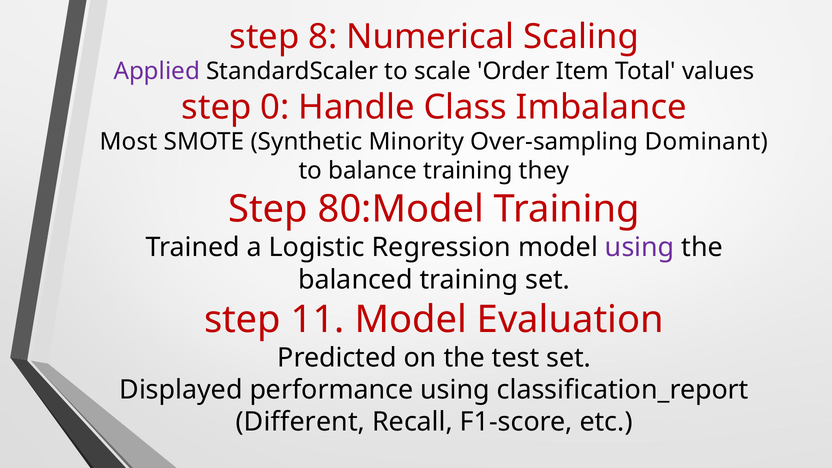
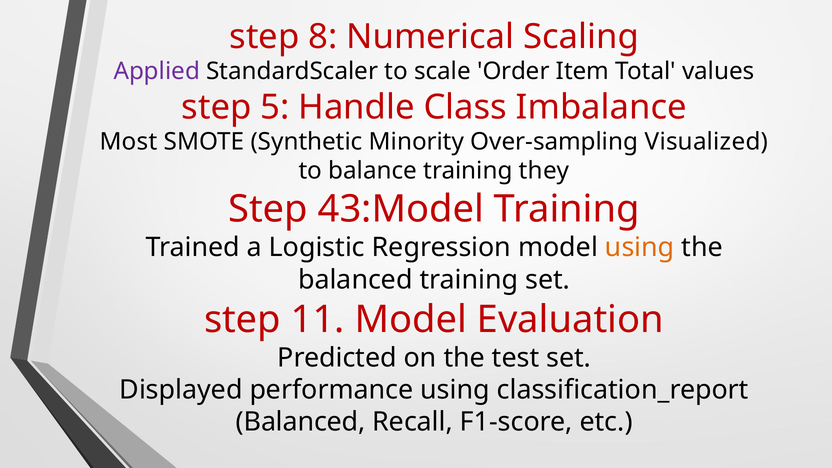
0: 0 -> 5
Dominant: Dominant -> Visualized
80:Model: 80:Model -> 43:Model
using at (640, 248) colour: purple -> orange
Different at (300, 422): Different -> Balanced
